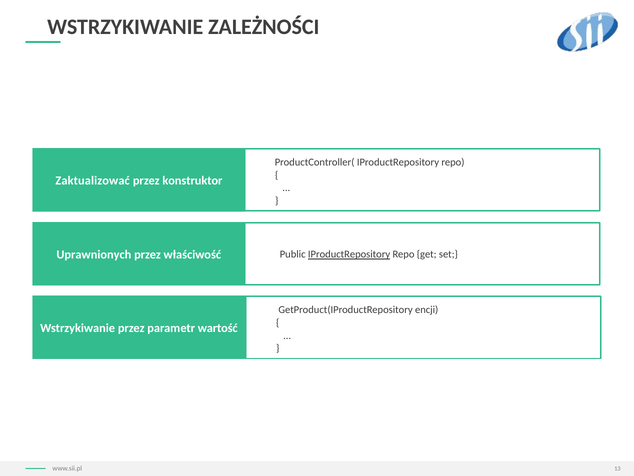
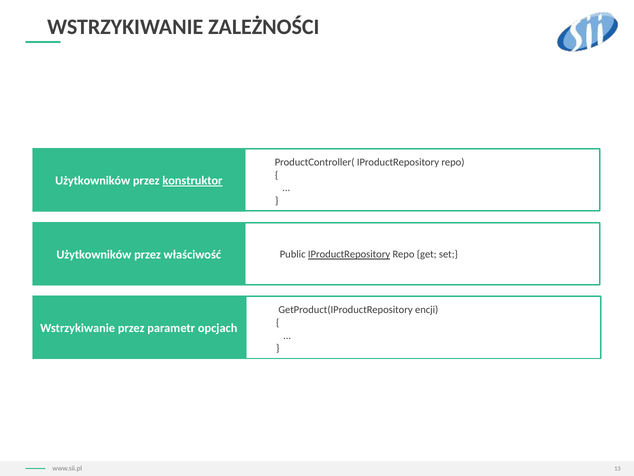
Zaktualizować at (93, 181): Zaktualizować -> Użytkowników
konstruktor underline: none -> present
Uprawnionych at (94, 254): Uprawnionych -> Użytkowników
wartość: wartość -> opcjach
